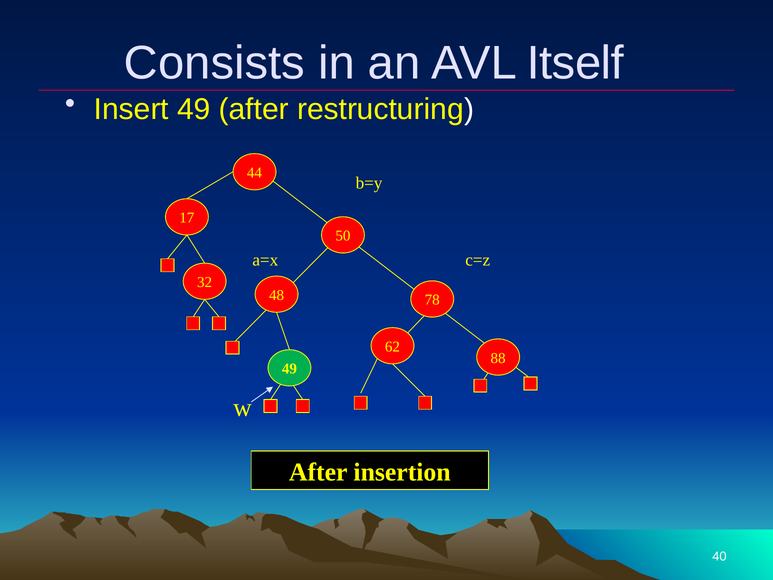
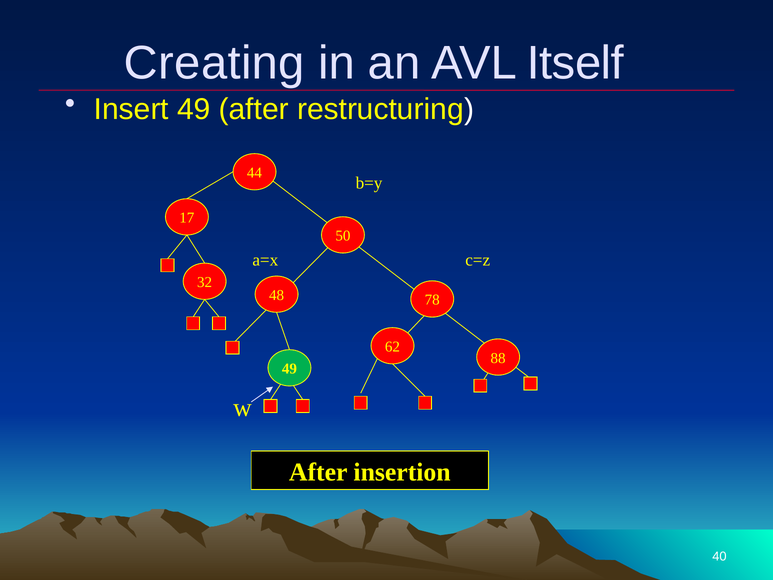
Consists: Consists -> Creating
